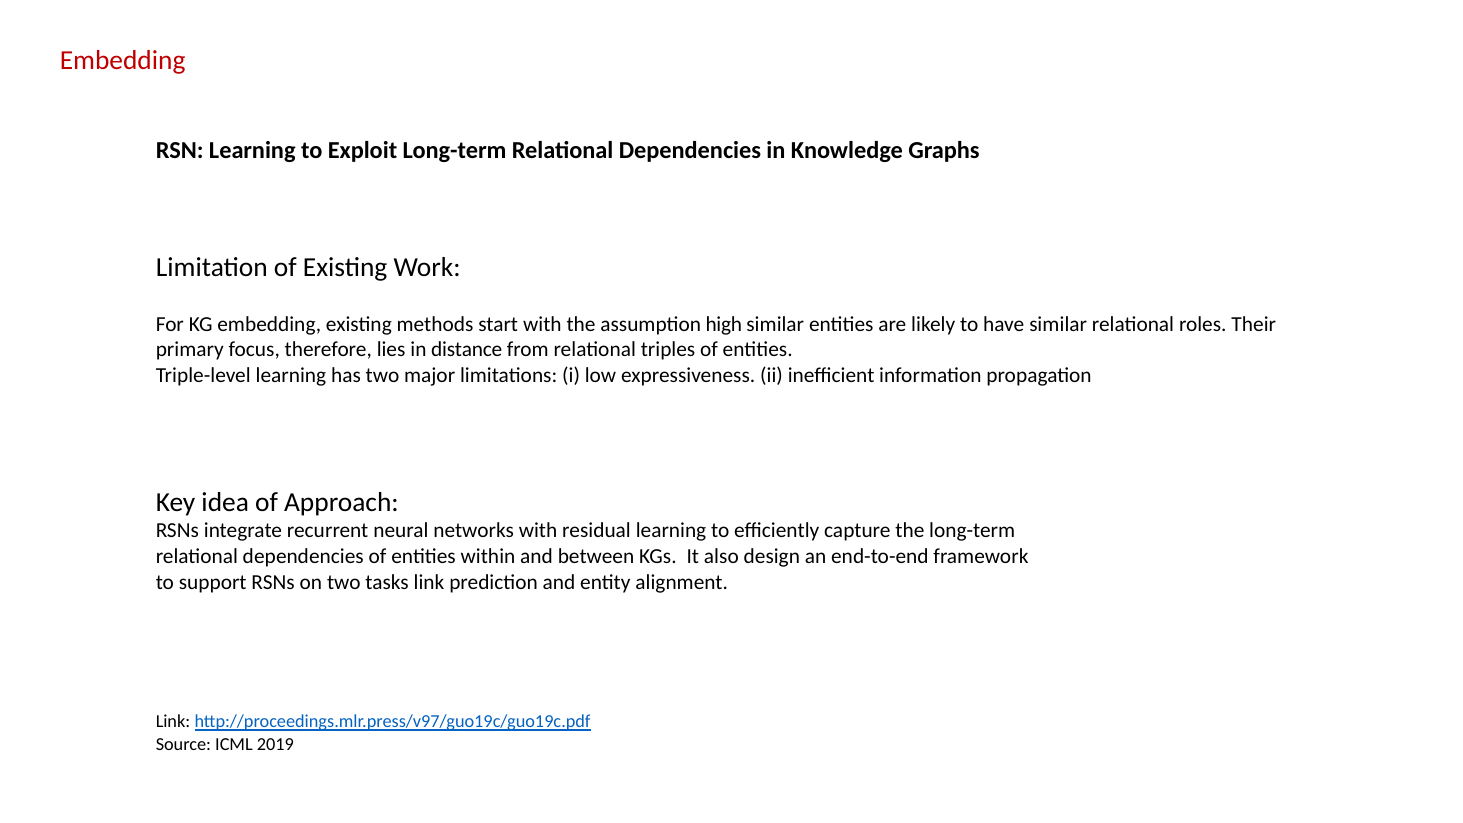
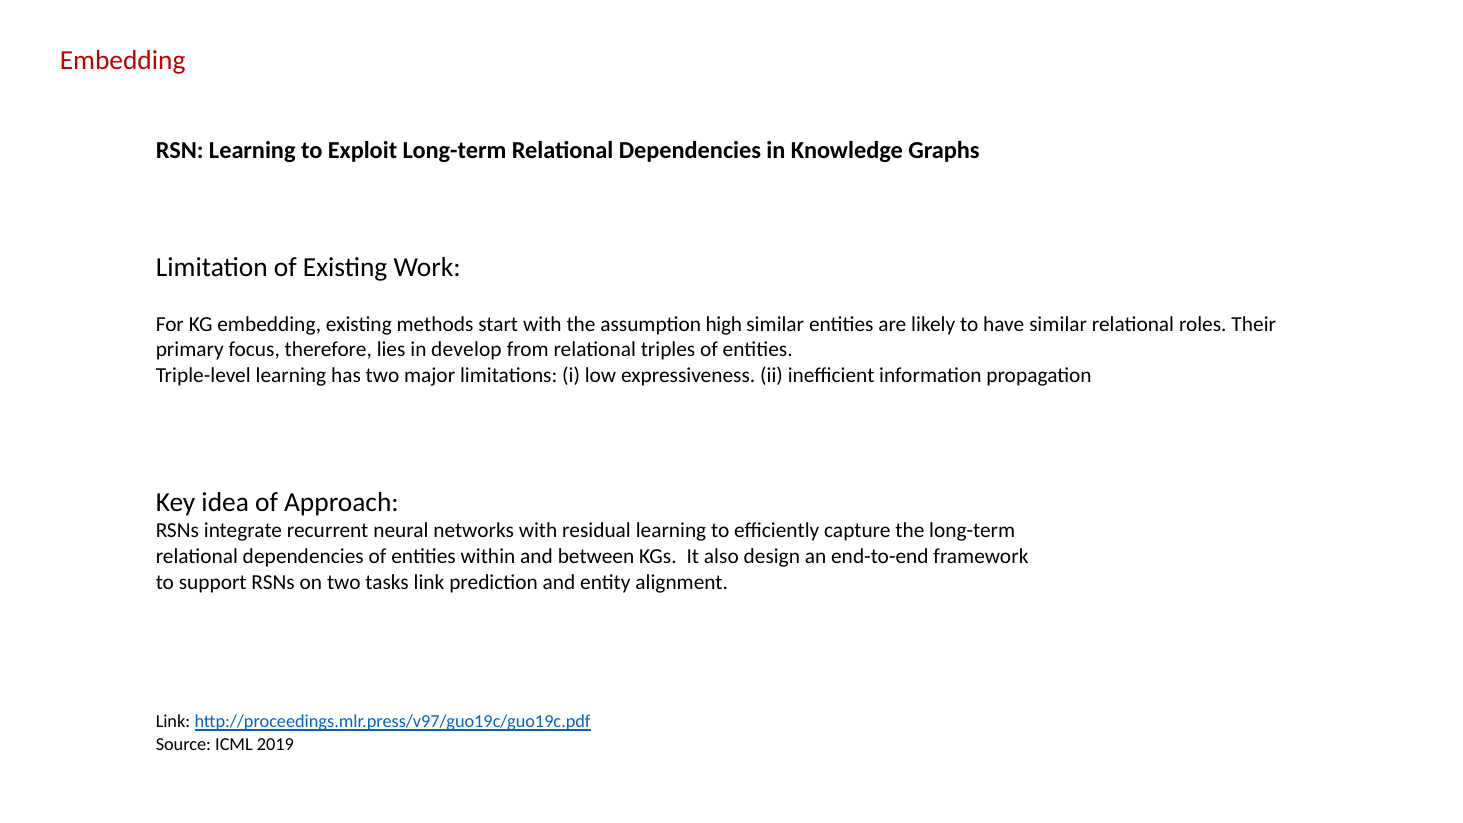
distance: distance -> develop
